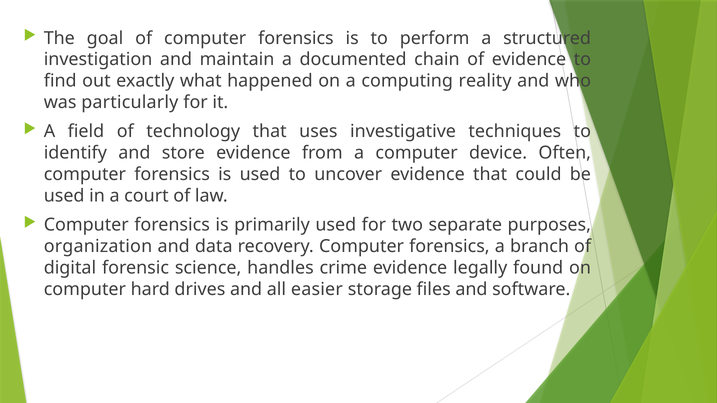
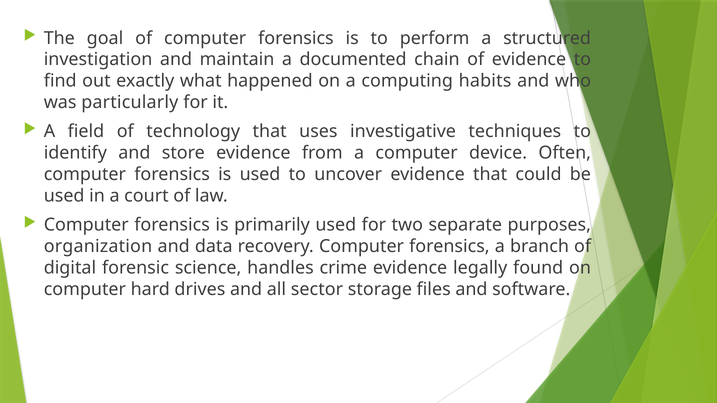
reality: reality -> habits
easier: easier -> sector
